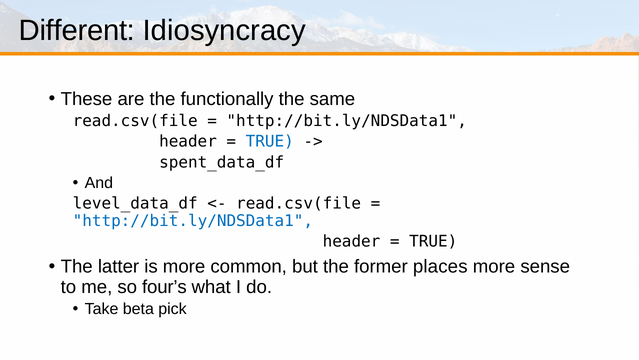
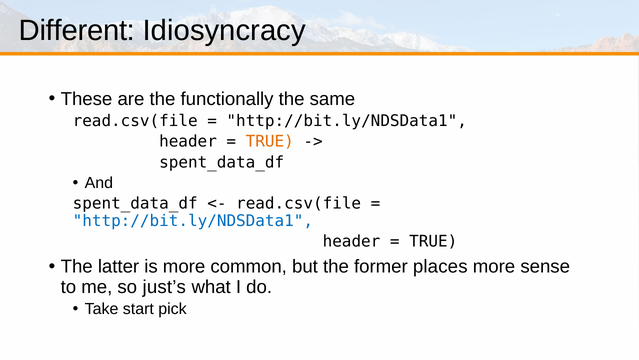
TRUE at (270, 141) colour: blue -> orange
level_data_df at (135, 203): level_data_df -> spent_data_df
four’s: four’s -> just’s
beta: beta -> start
